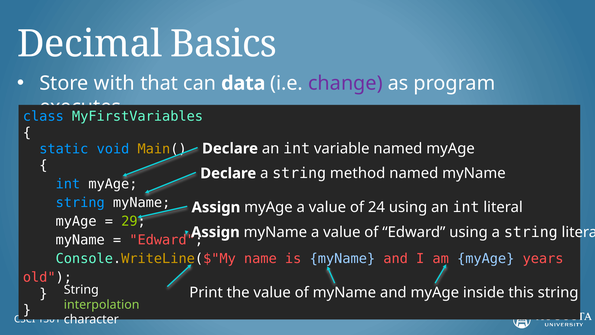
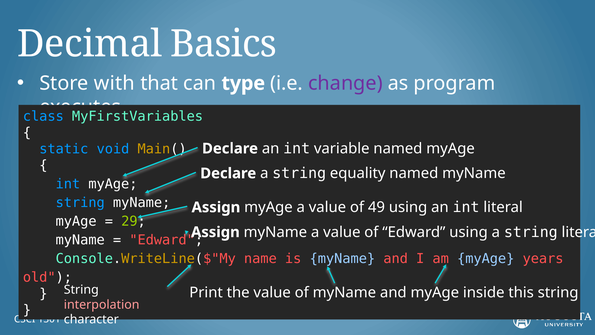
data: data -> type
method: method -> equality
24: 24 -> 49
interpolation colour: light green -> pink
